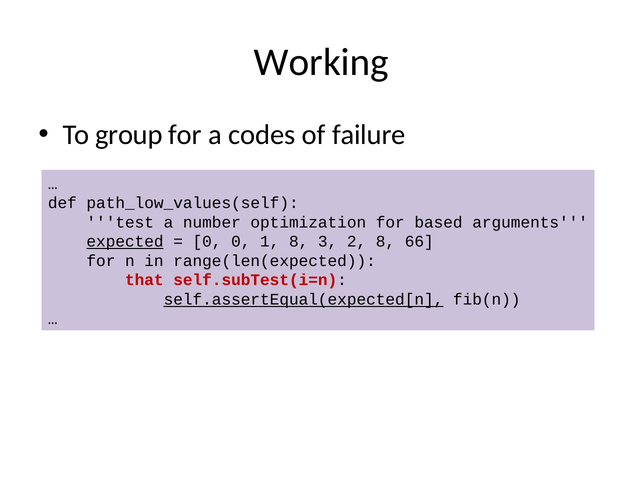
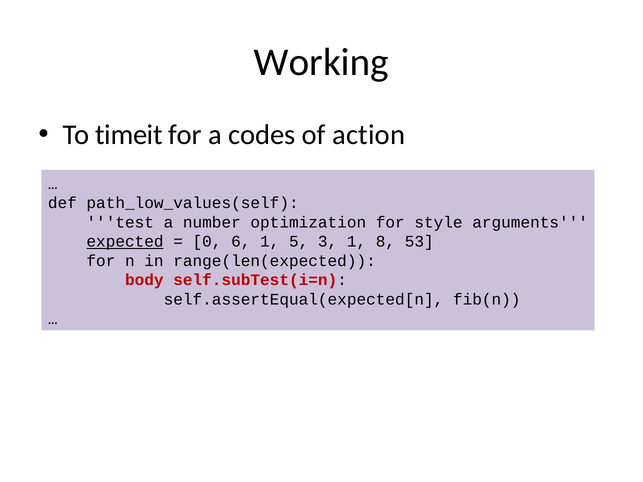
group: group -> timeit
failure: failure -> action
based: based -> style
0 0: 0 -> 6
1 8: 8 -> 5
3 2: 2 -> 1
66: 66 -> 53
that: that -> body
self.assertEqual(expected[n underline: present -> none
